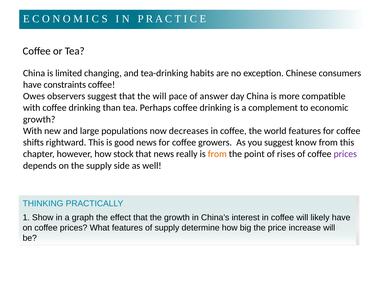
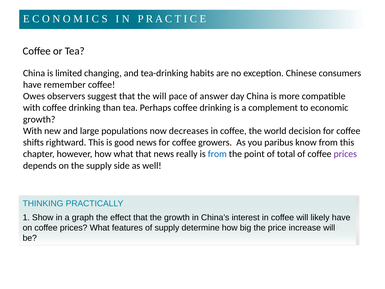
constraints: constraints -> remember
world features: features -> decision
you suggest: suggest -> paribus
how stock: stock -> what
from at (217, 154) colour: orange -> blue
rises: rises -> total
